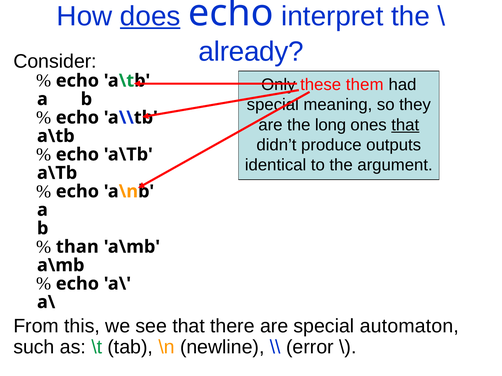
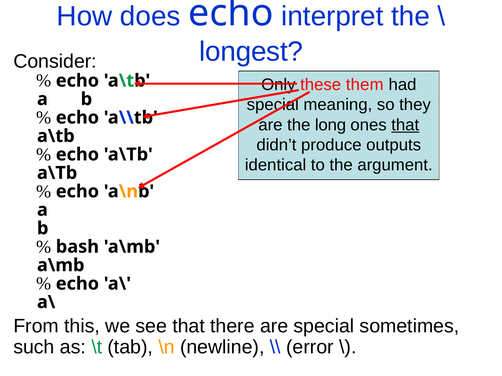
does underline: present -> none
already: already -> longest
than: than -> bash
automaton: automaton -> sometimes
